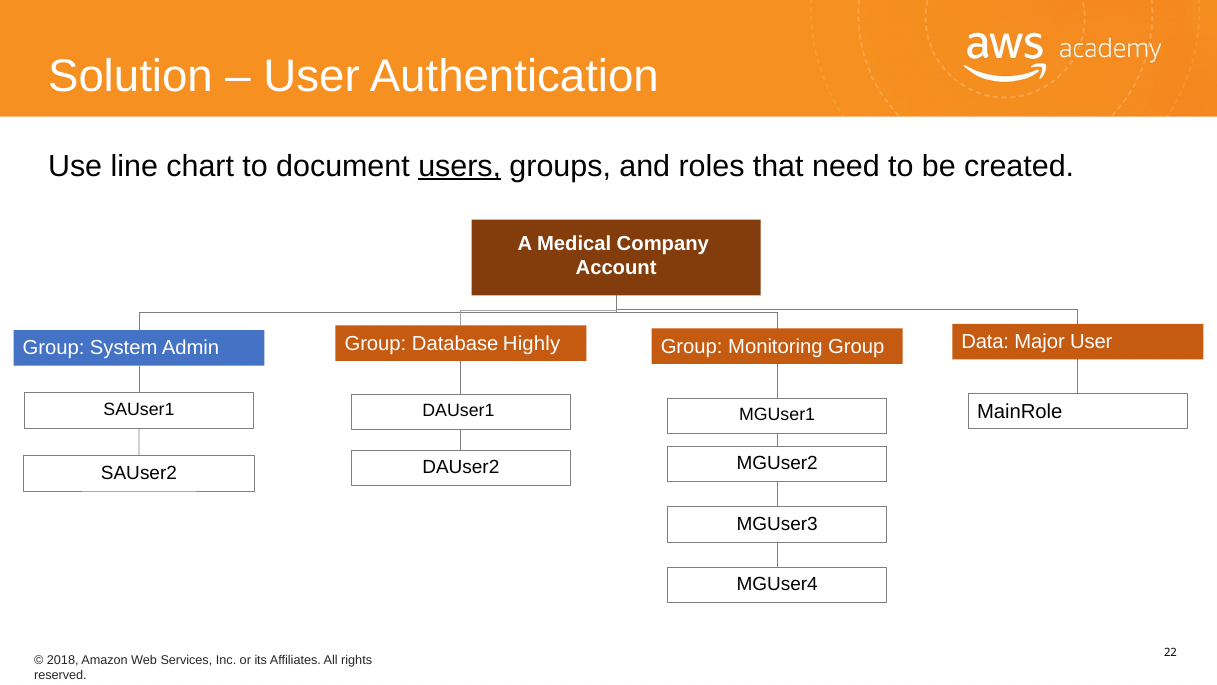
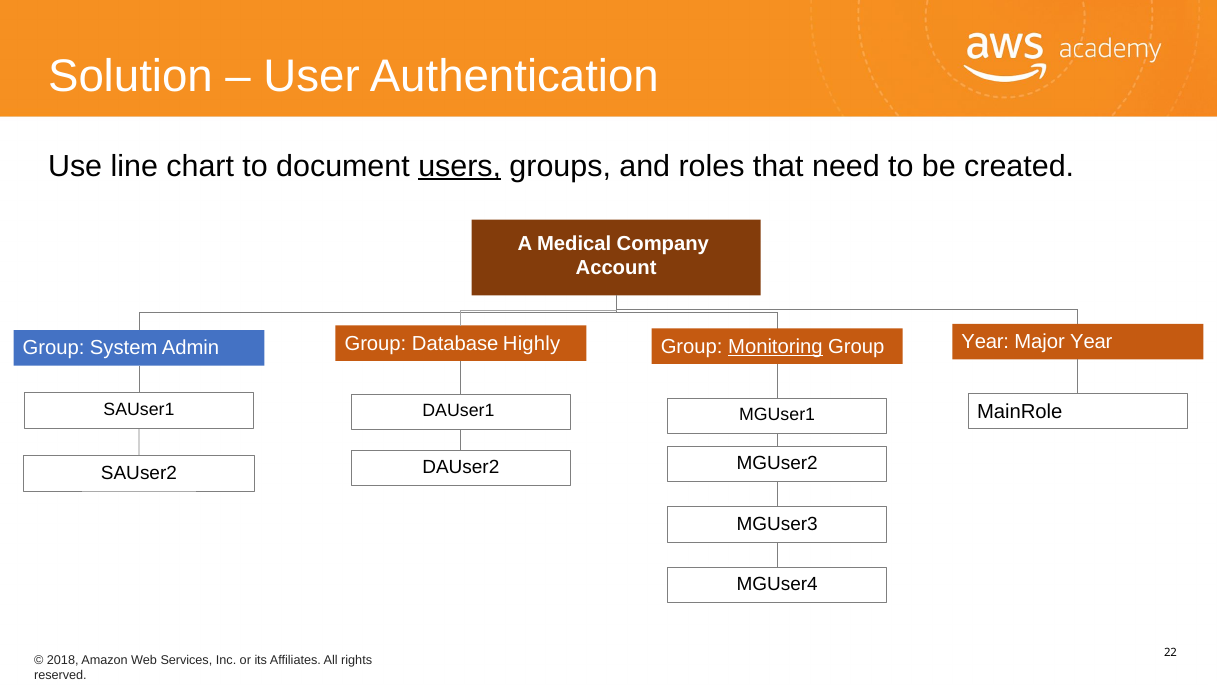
Data at (985, 342): Data -> Year
Major User: User -> Year
Monitoring underline: none -> present
